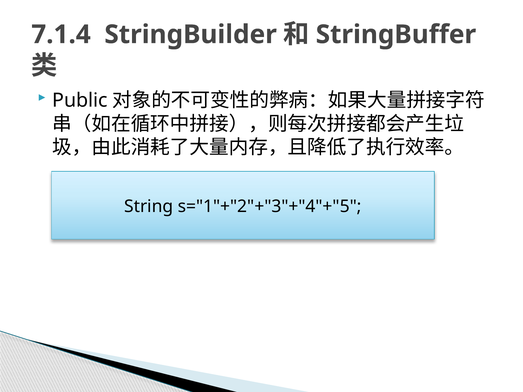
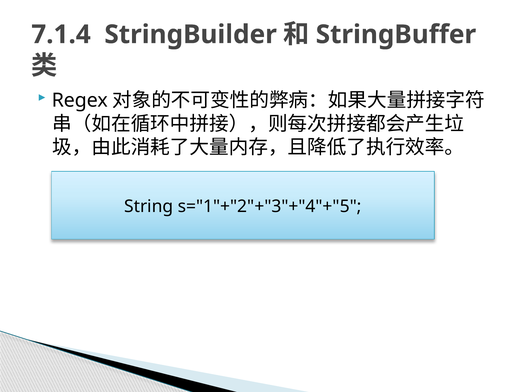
Public: Public -> Regex
